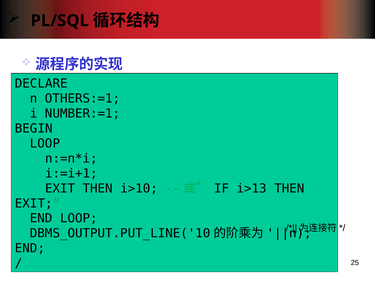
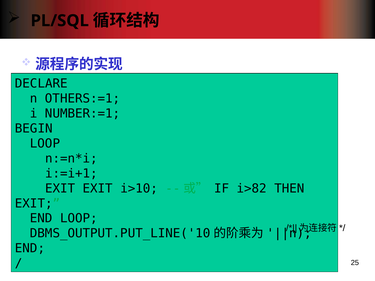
EXIT THEN: THEN -> EXIT
i>13: i>13 -> i>82
